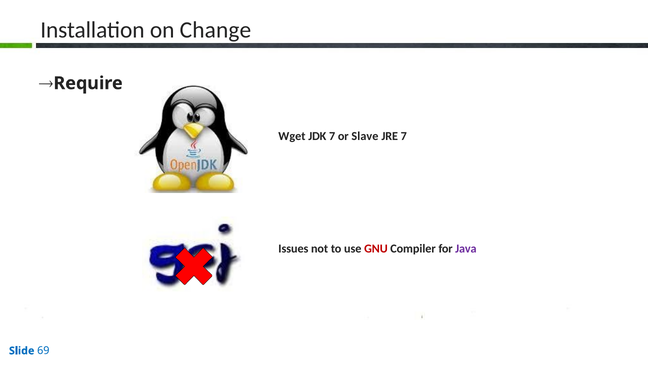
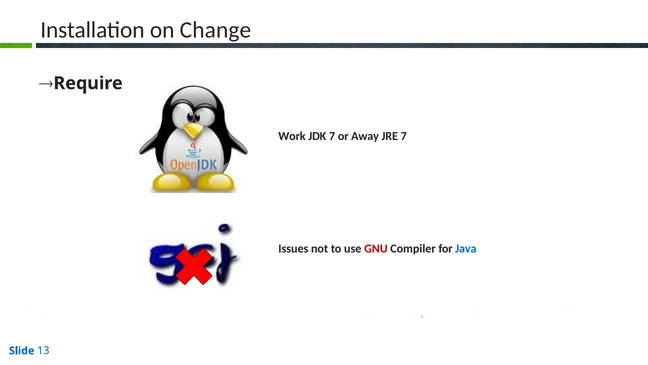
Wget: Wget -> Work
Slave: Slave -> Away
Java colour: purple -> blue
69: 69 -> 13
